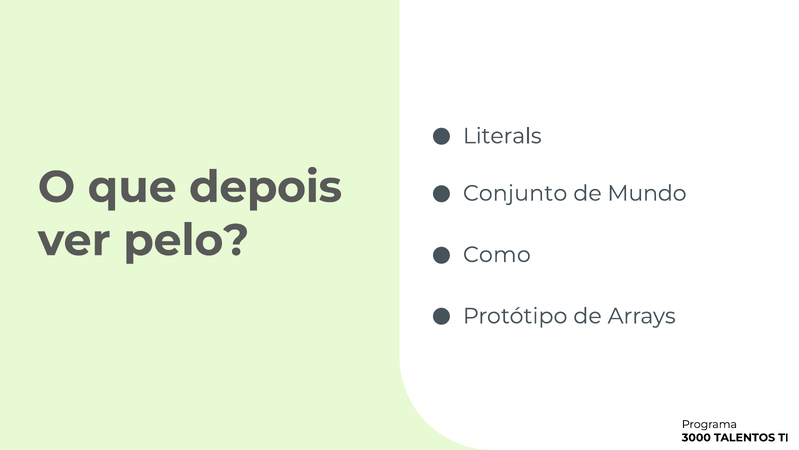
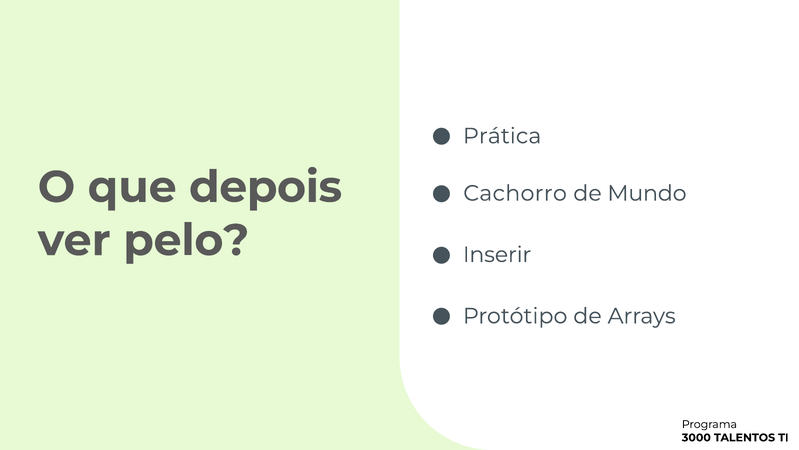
Literals: Literals -> Prática
Conjunto: Conjunto -> Cachorro
Como: Como -> Inserir
